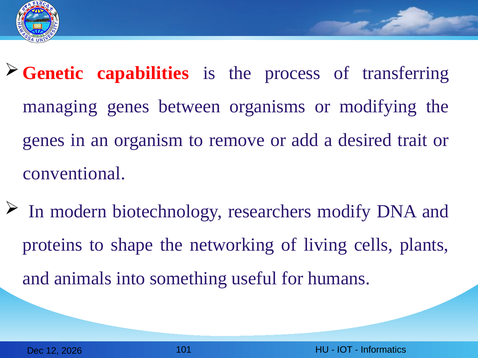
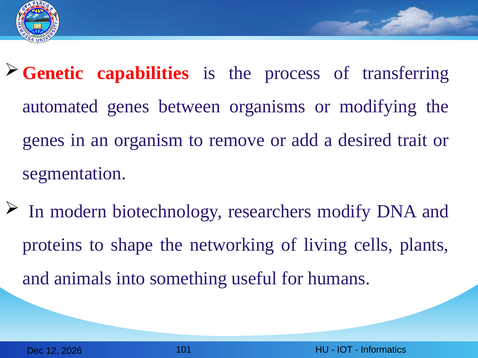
managing: managing -> automated
conventional: conventional -> segmentation
